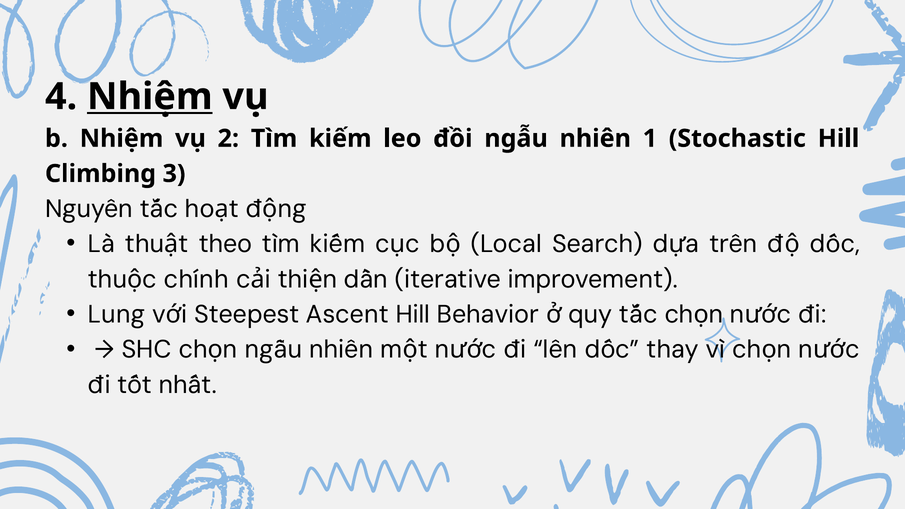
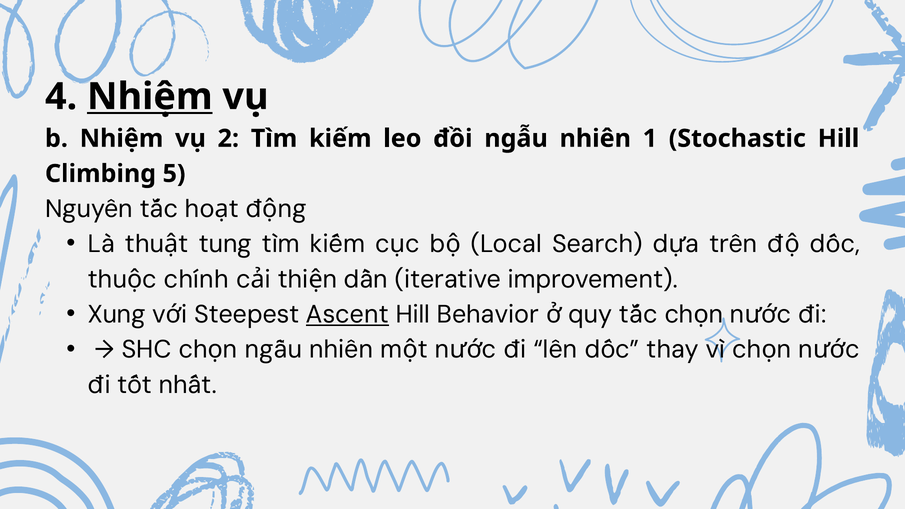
3: 3 -> 5
theo: theo -> tung
Lung: Lung -> Xung
Ascent underline: none -> present
